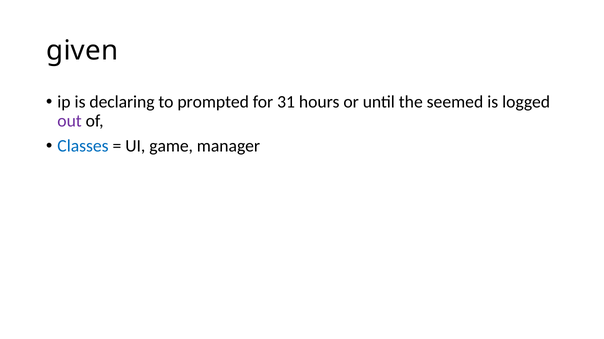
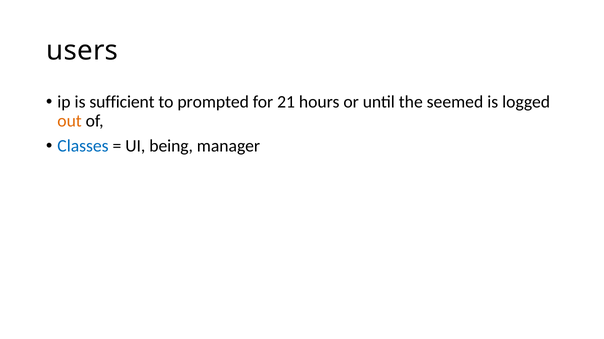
given: given -> users
declaring: declaring -> sufficient
31: 31 -> 21
out colour: purple -> orange
game: game -> being
